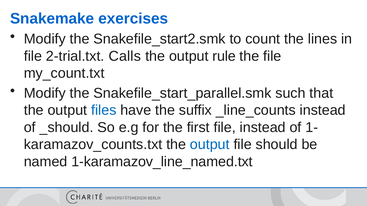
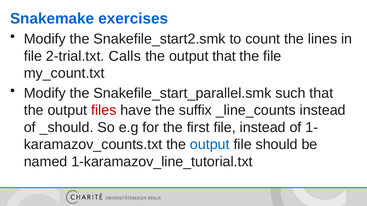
output rule: rule -> that
files colour: blue -> red
1-karamazov_line_named.txt: 1-karamazov_line_named.txt -> 1-karamazov_line_tutorial.txt
